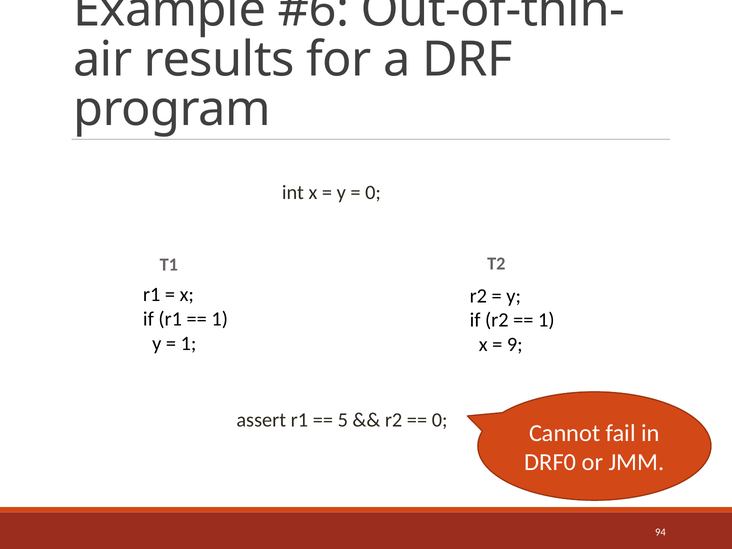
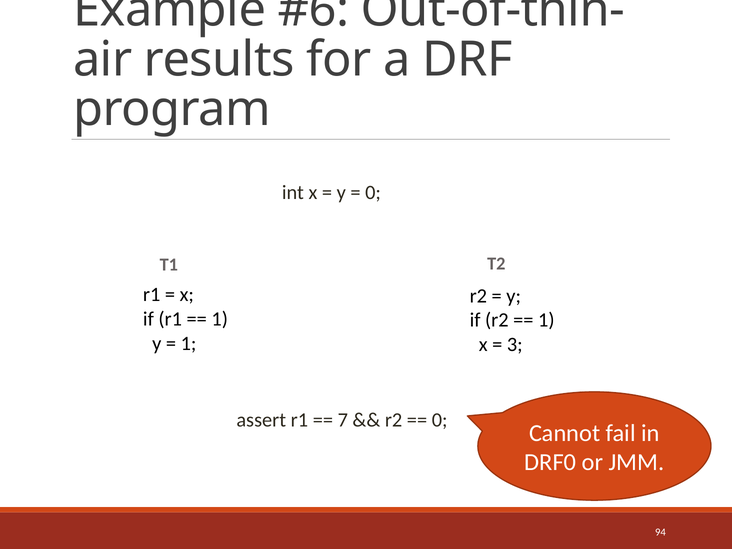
9: 9 -> 3
5: 5 -> 7
